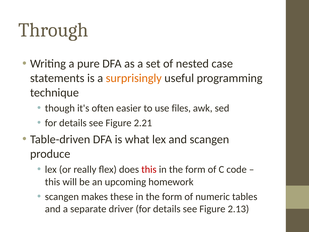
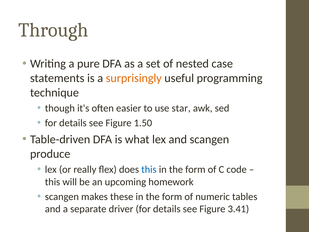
files: files -> star
2.21: 2.21 -> 1.50
this at (149, 169) colour: red -> blue
2.13: 2.13 -> 3.41
